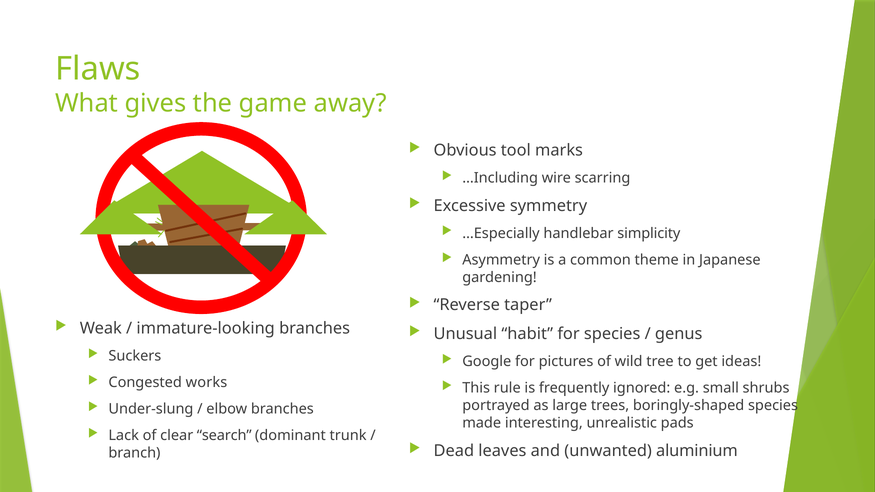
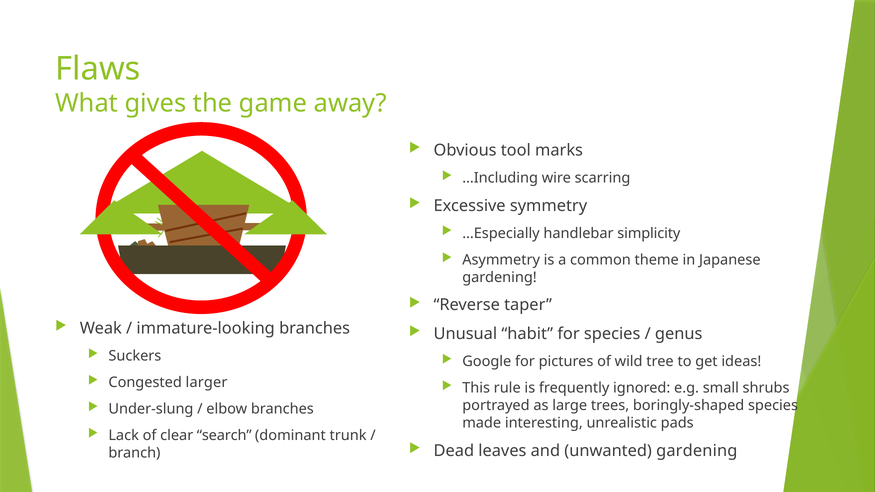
works: works -> larger
unwanted aluminium: aluminium -> gardening
